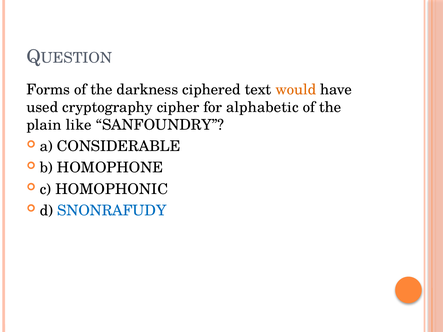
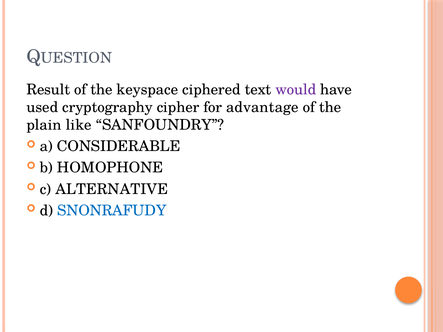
Forms: Forms -> Result
darkness: darkness -> keyspace
would colour: orange -> purple
alphabetic: alphabetic -> advantage
HOMOPHONIC: HOMOPHONIC -> ALTERNATIVE
